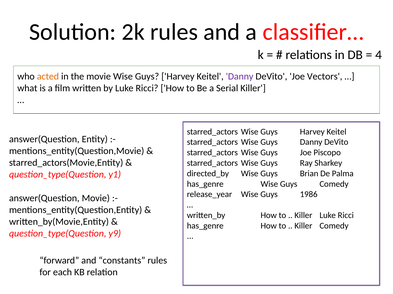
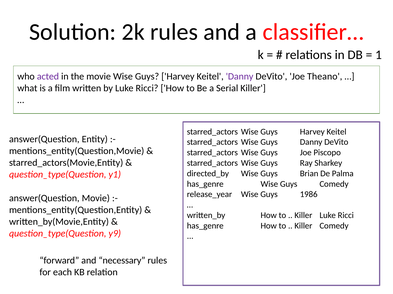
4: 4 -> 1
acted colour: orange -> purple
Vectors: Vectors -> Theano
constants: constants -> necessary
